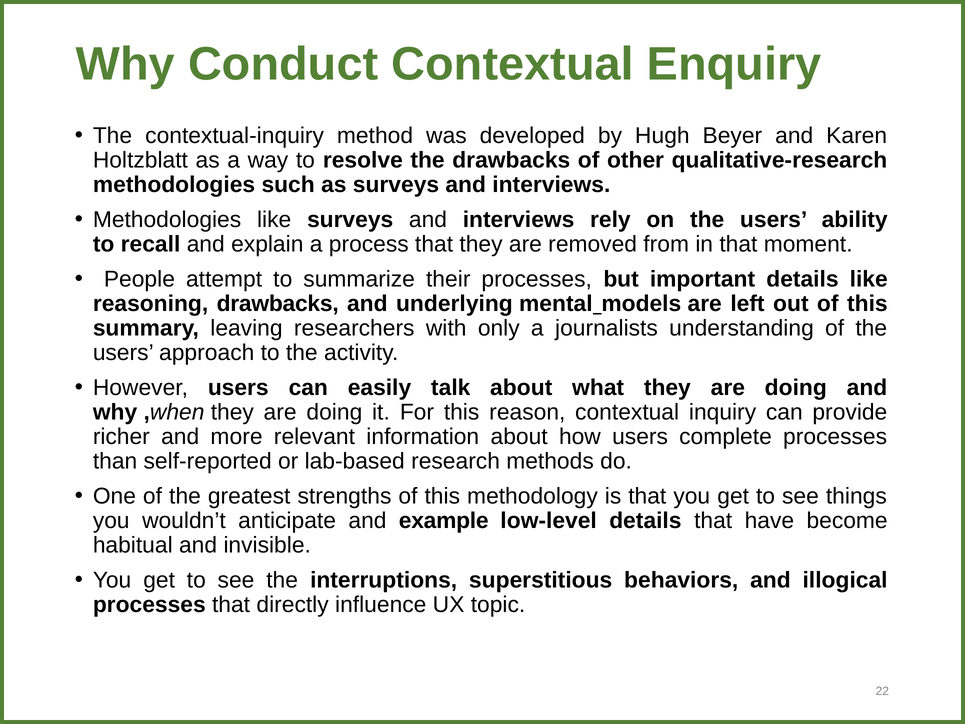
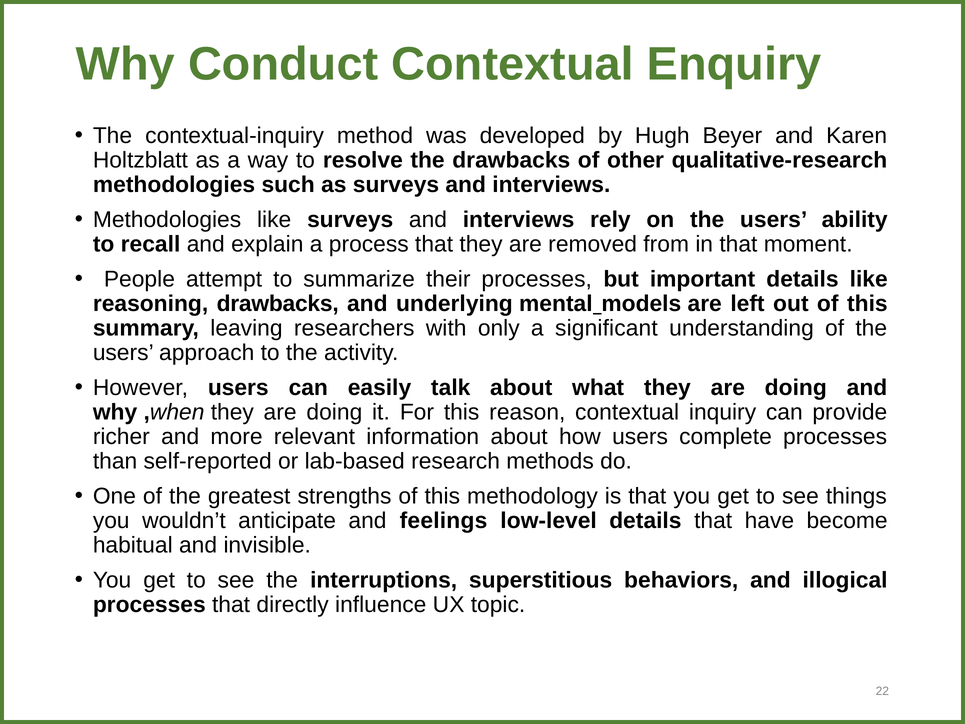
journalists: journalists -> significant
example: example -> feelings
